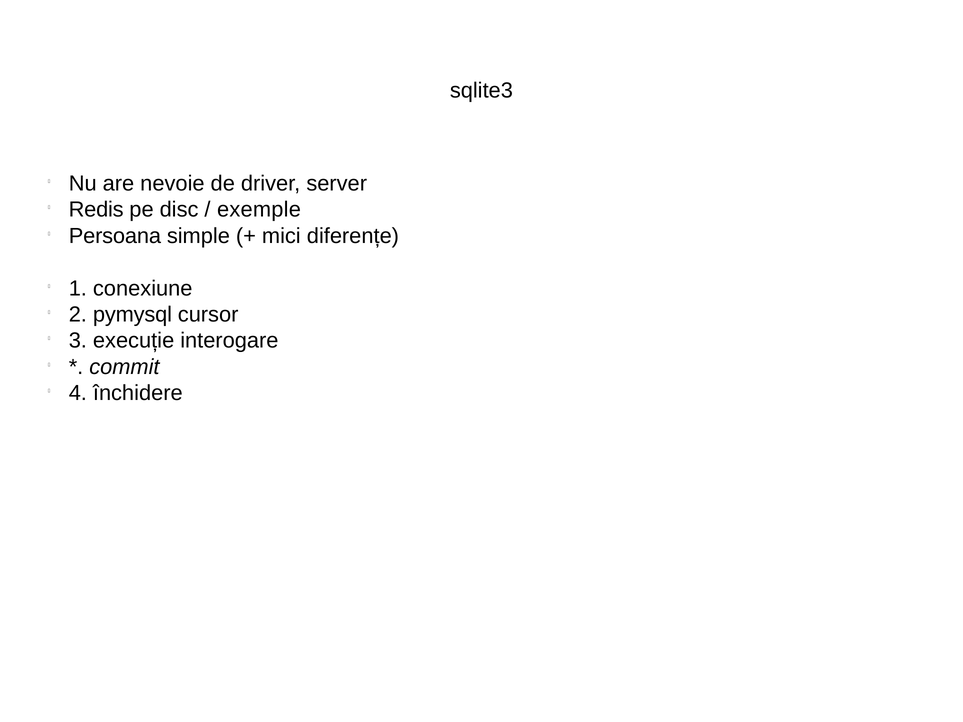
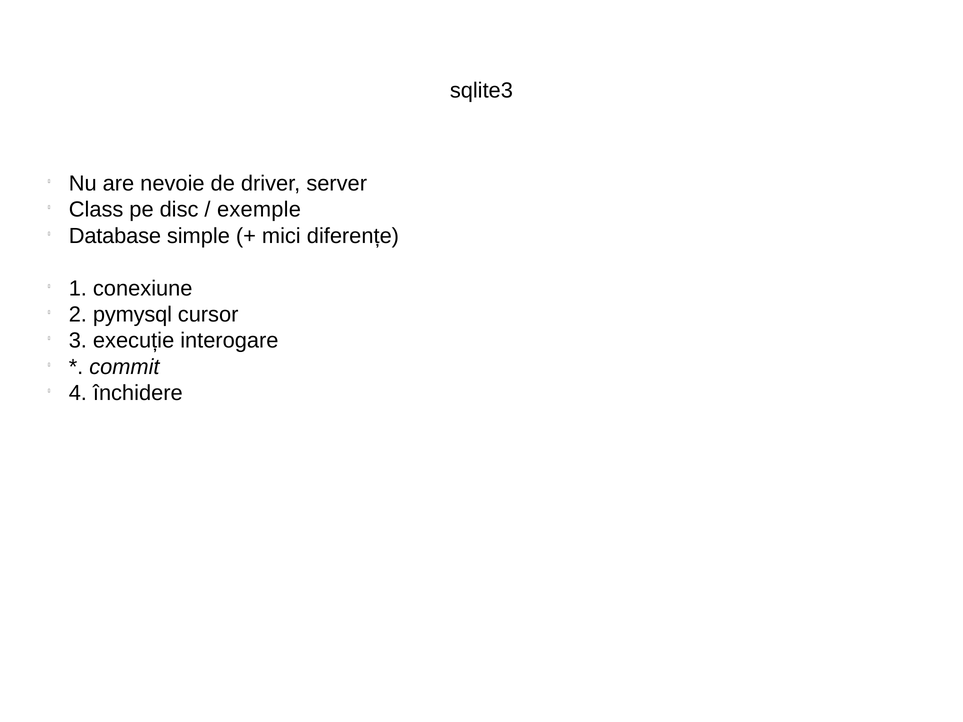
Redis: Redis -> Class
Persoana: Persoana -> Database
